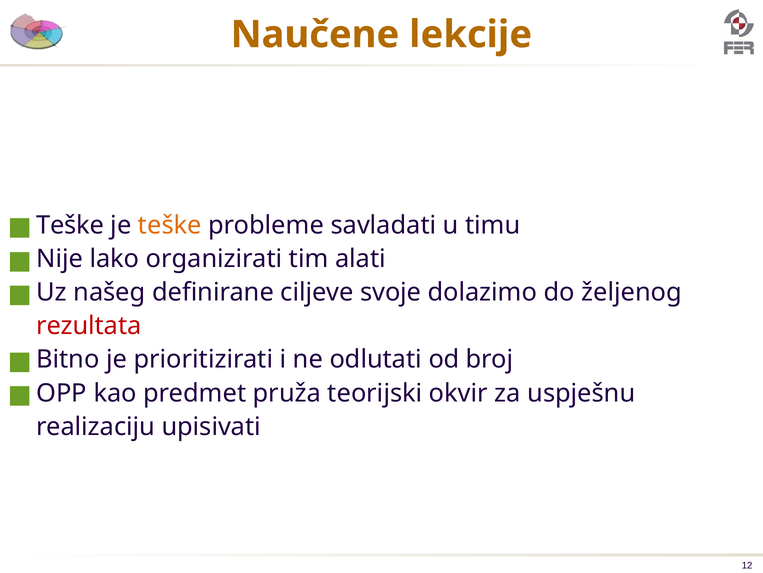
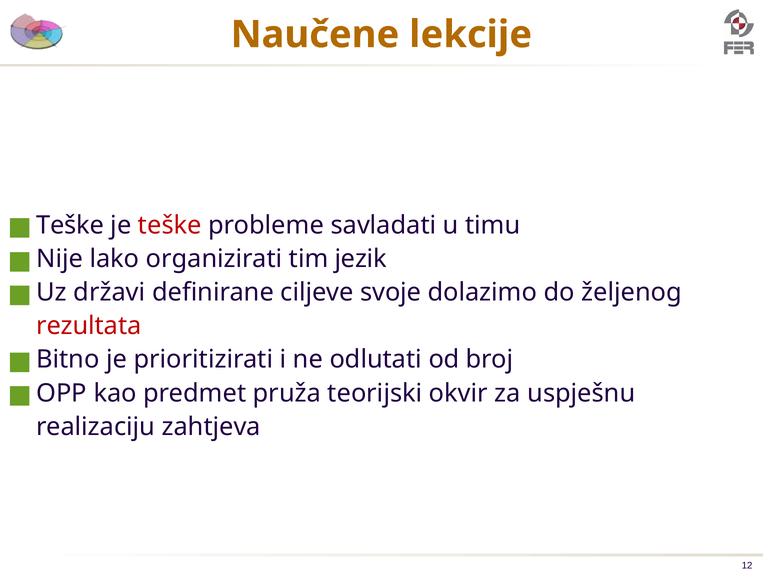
teške at (170, 225) colour: orange -> red
alati: alati -> jezik
našeg: našeg -> državi
upisivati: upisivati -> zahtjeva
